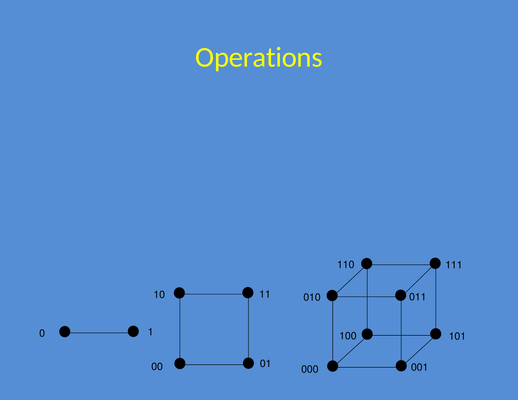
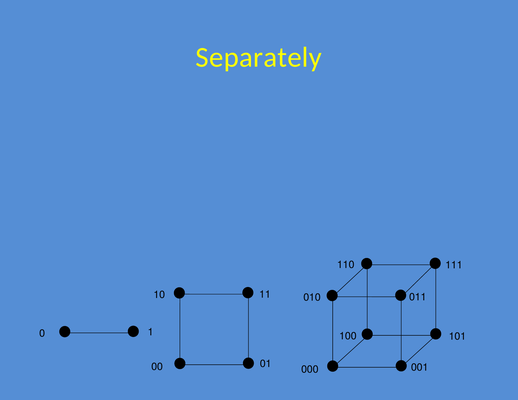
Operations: Operations -> Separately
